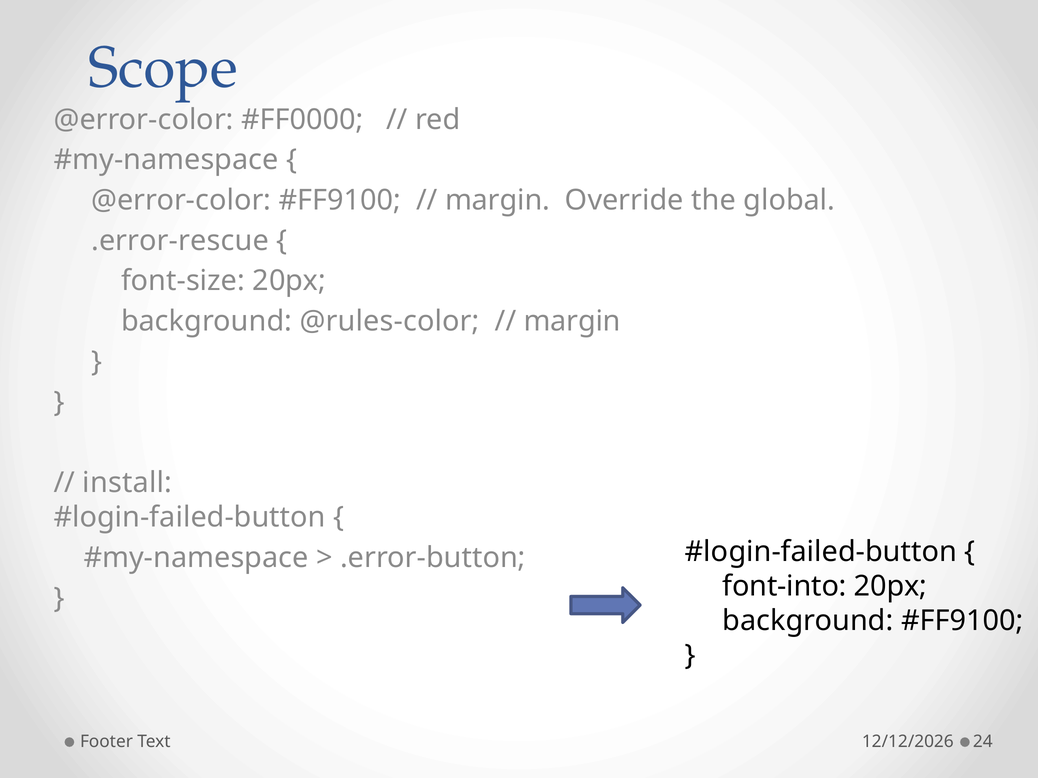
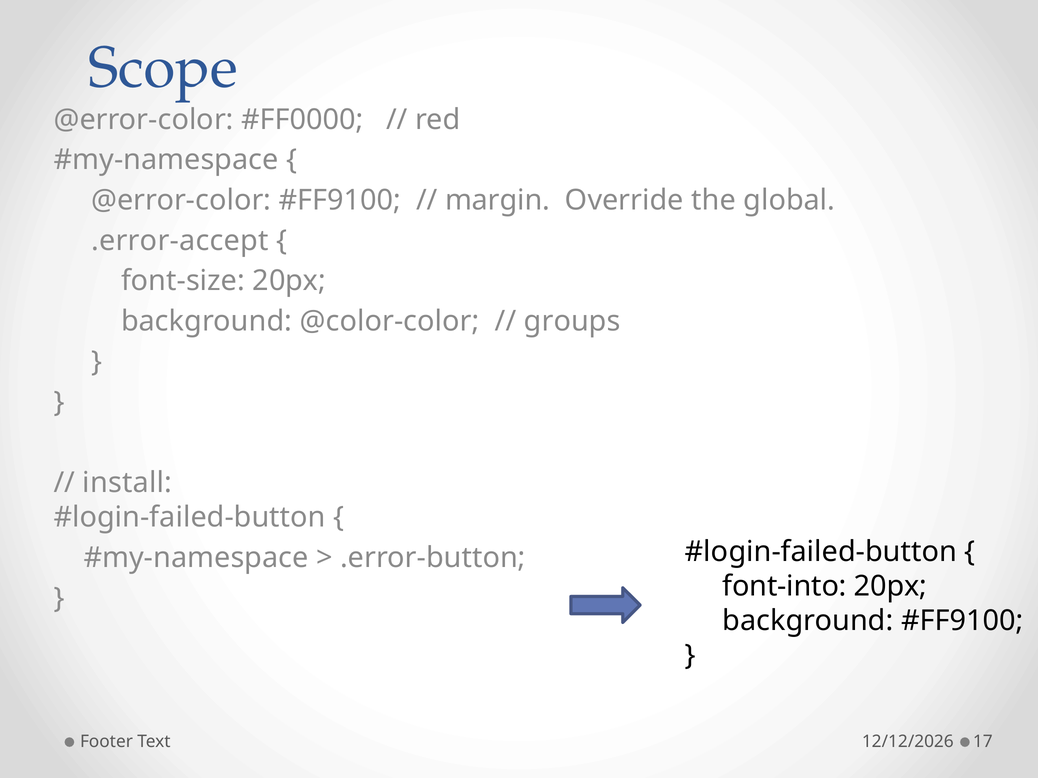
.error-rescue: .error-rescue -> .error-accept
@rules-color: @rules-color -> @color-color
margin at (572, 322): margin -> groups
24: 24 -> 17
